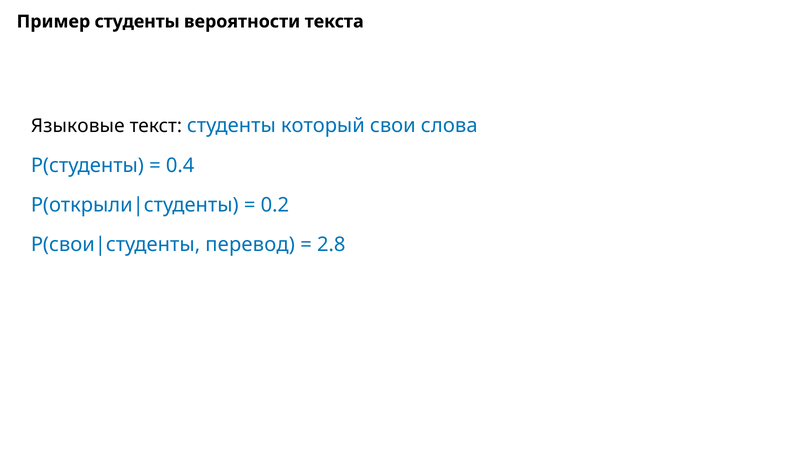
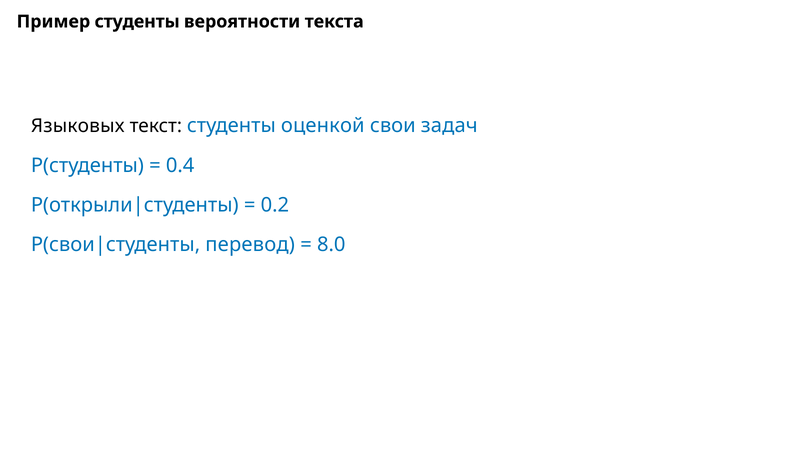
Языковые: Языковые -> Языковых
который: который -> оценкой
слова: слова -> задач
2.8: 2.8 -> 8.0
